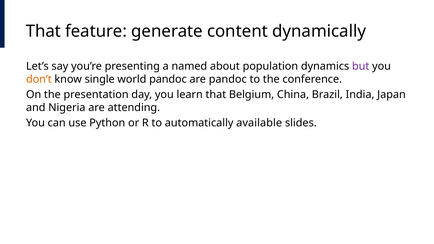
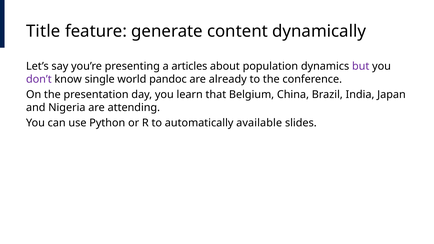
That at (43, 31): That -> Title
named: named -> articles
don’t colour: orange -> purple
are pandoc: pandoc -> already
